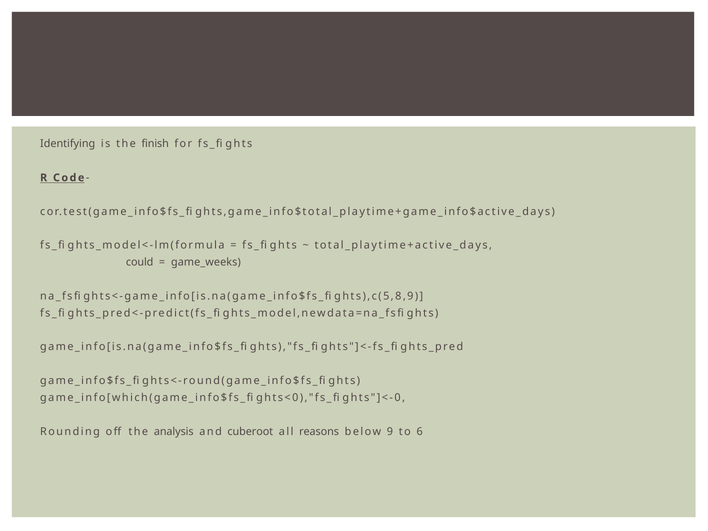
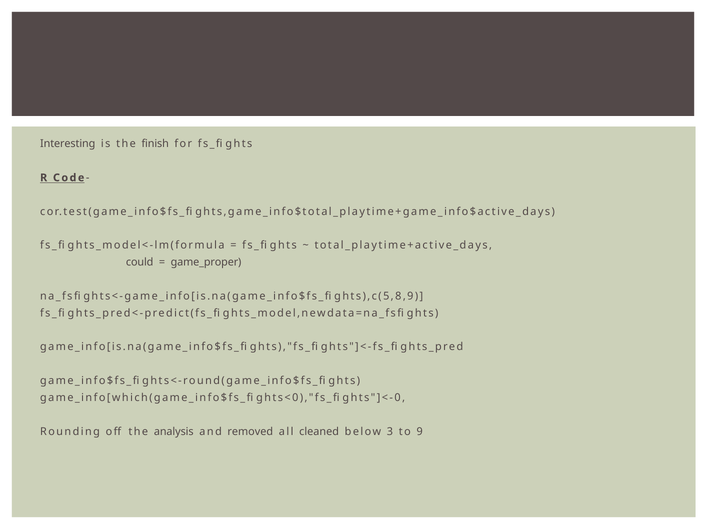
Identifying: Identifying -> Interesting
game_weeks: game_weeks -> game_proper
cuberoot: cuberoot -> removed
reasons: reasons -> cleaned
9: 9 -> 3
6: 6 -> 9
